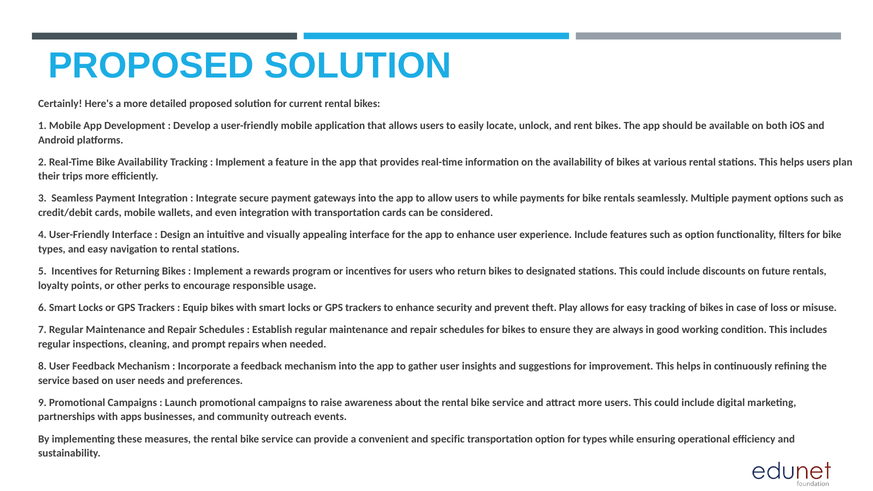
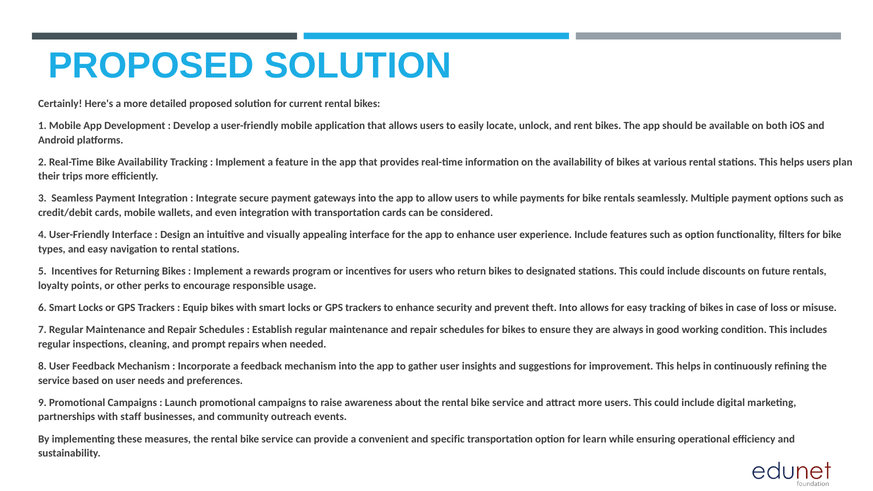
theft Play: Play -> Into
apps: apps -> staff
for types: types -> learn
